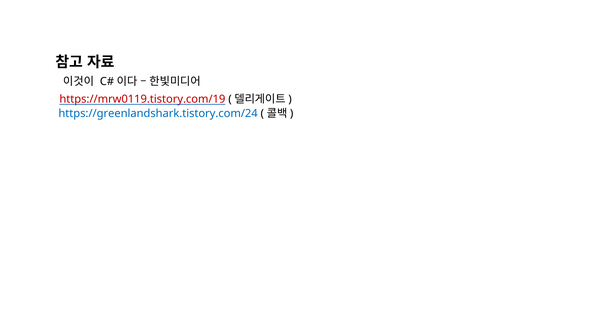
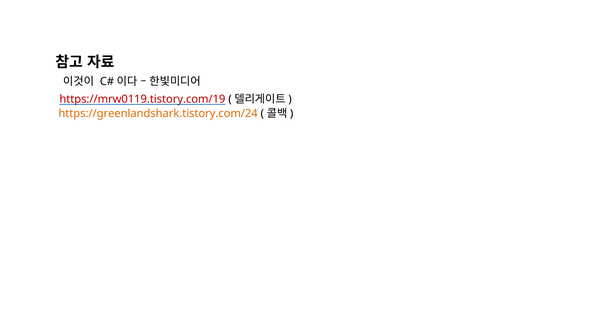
https://greenlandshark.tistory.com/24 colour: blue -> orange
